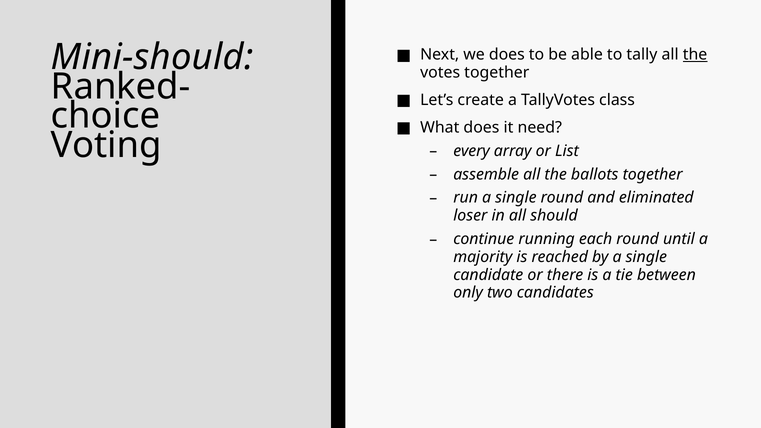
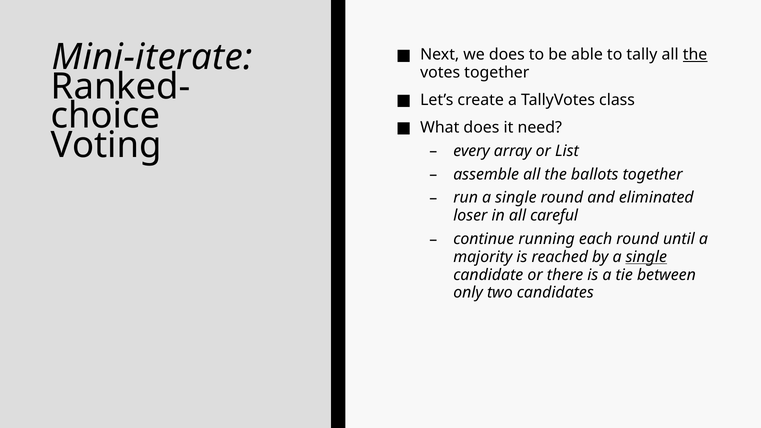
Mini-should: Mini-should -> Mini-iterate
should: should -> careful
single at (646, 257) underline: none -> present
